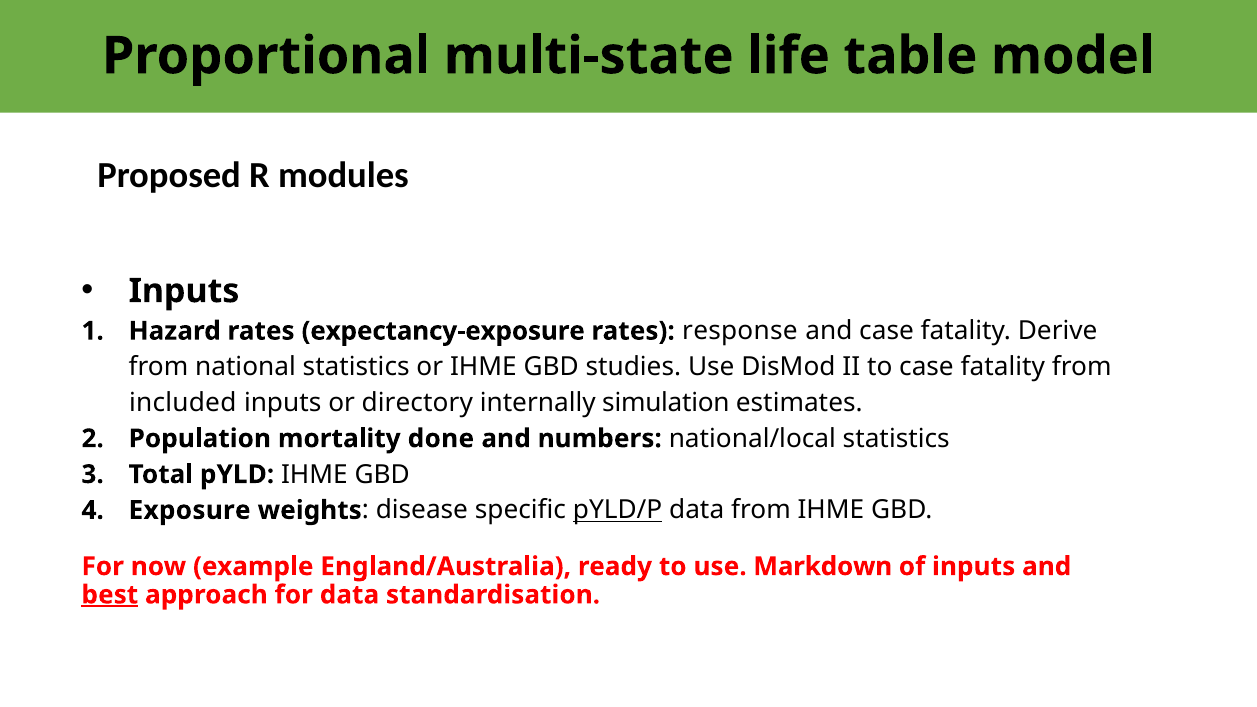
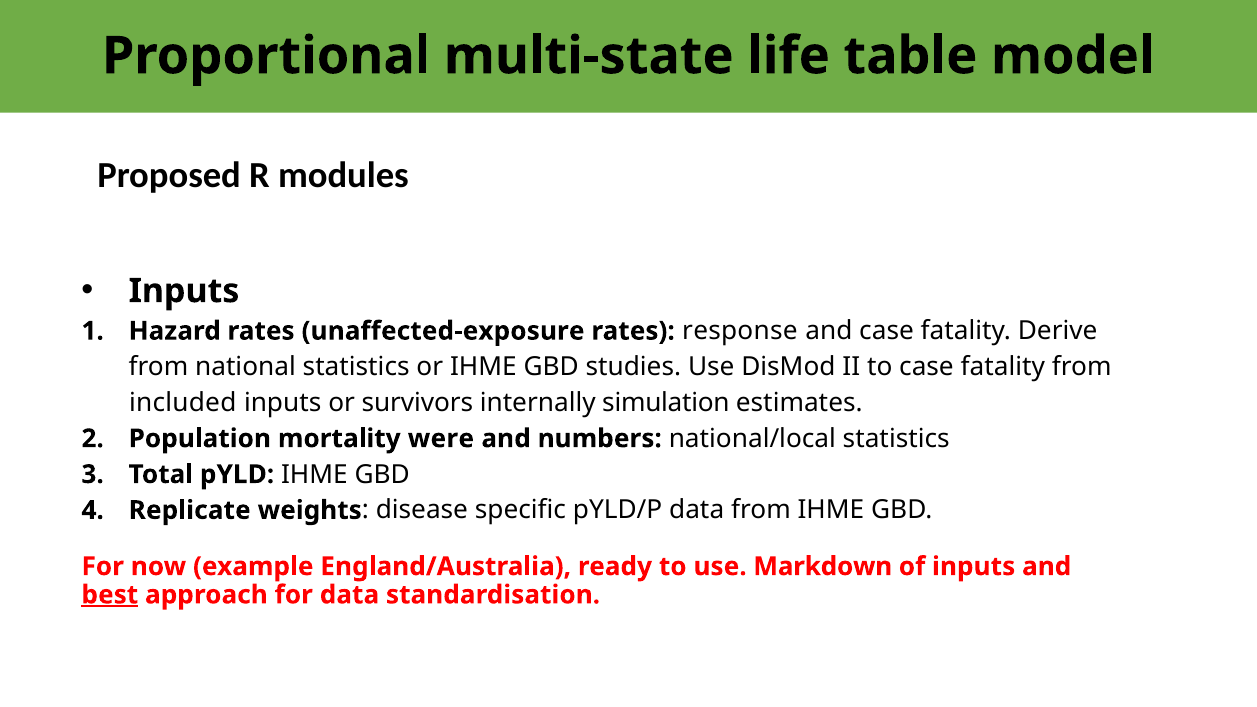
expectancy-exposure: expectancy-exposure -> unaffected-exposure
directory: directory -> survivors
done: done -> were
Exposure: Exposure -> Replicate
pYLD/P underline: present -> none
